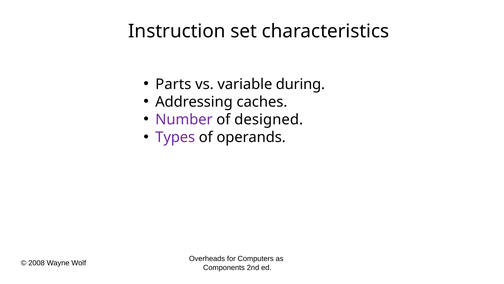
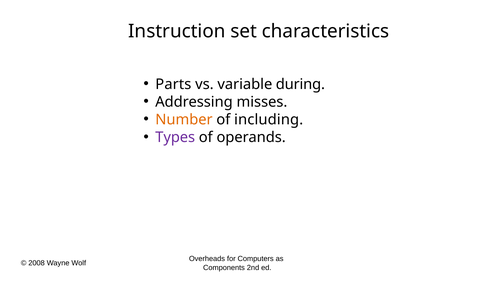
caches: caches -> misses
Number colour: purple -> orange
designed: designed -> including
